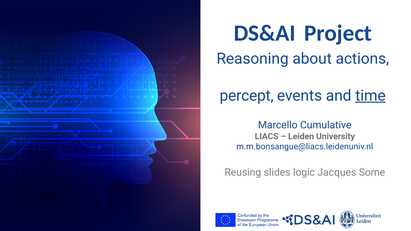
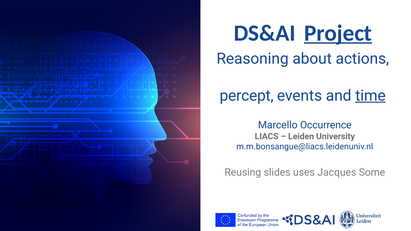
Project underline: none -> present
Cumulative: Cumulative -> Occurrence
logic: logic -> uses
